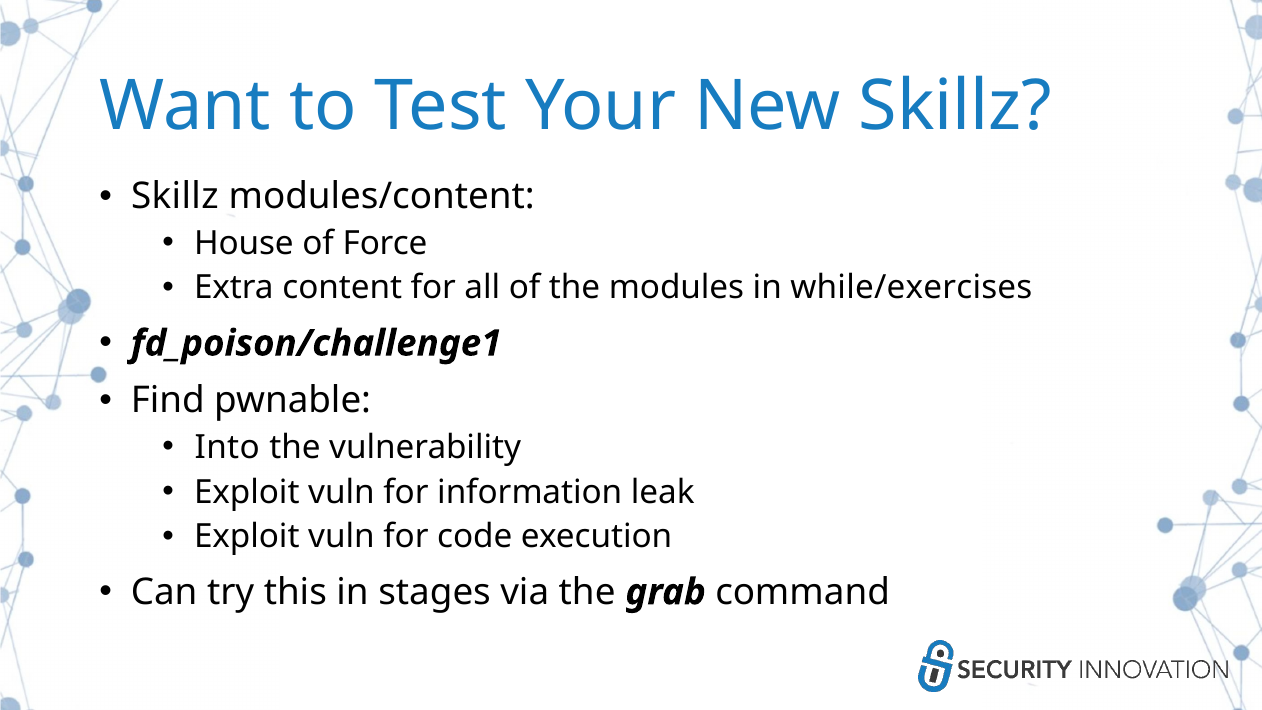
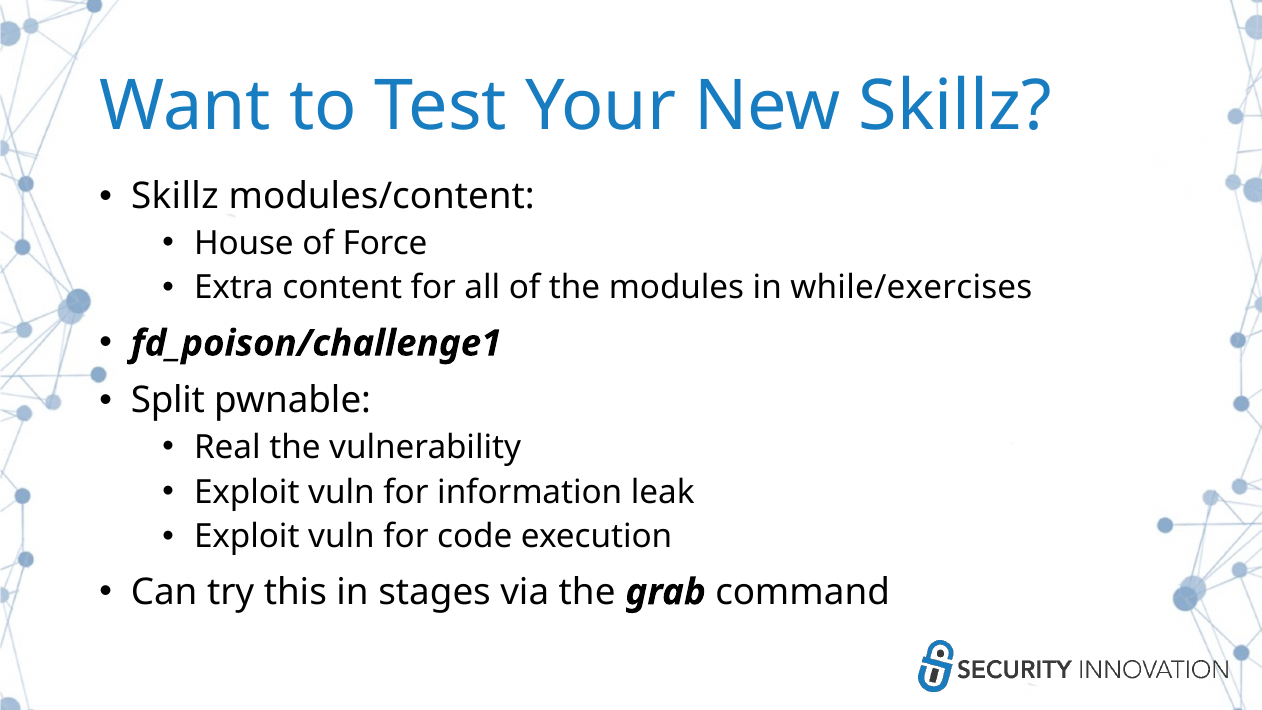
Find: Find -> Split
Into: Into -> Real
